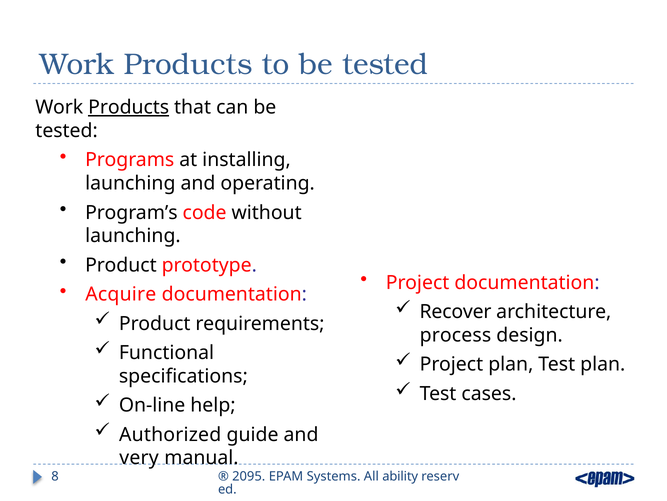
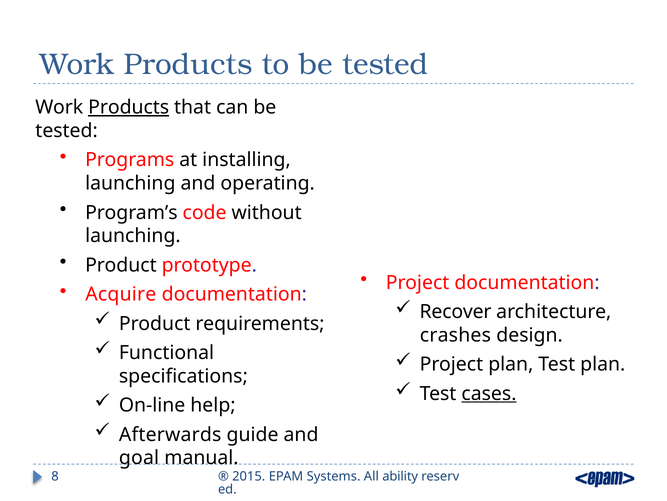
process: process -> crashes
cases underline: none -> present
Authorized: Authorized -> Afterwards
very: very -> goal
2095: 2095 -> 2015
